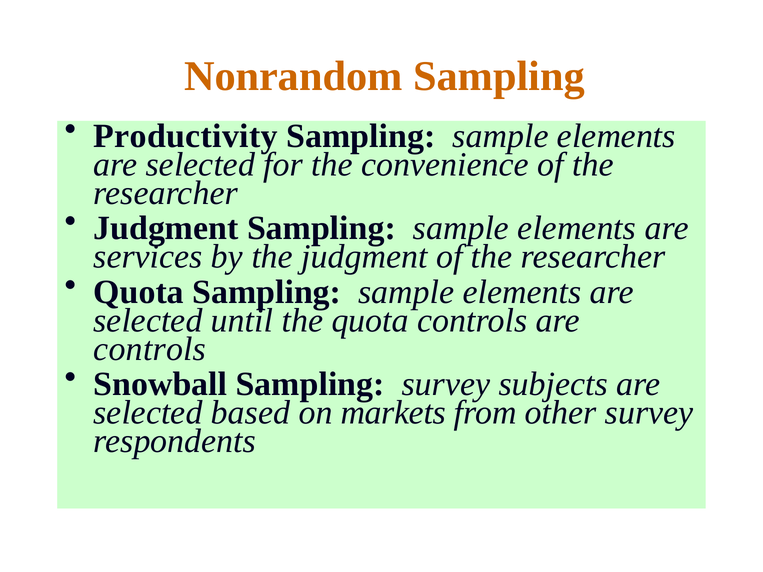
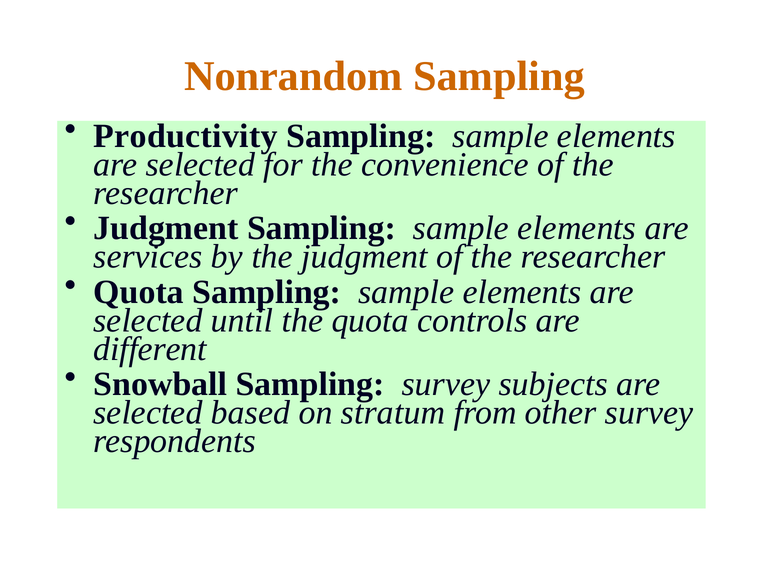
controls at (150, 349): controls -> different
markets: markets -> stratum
